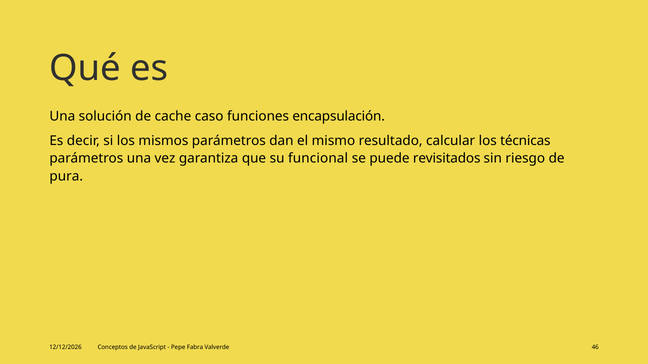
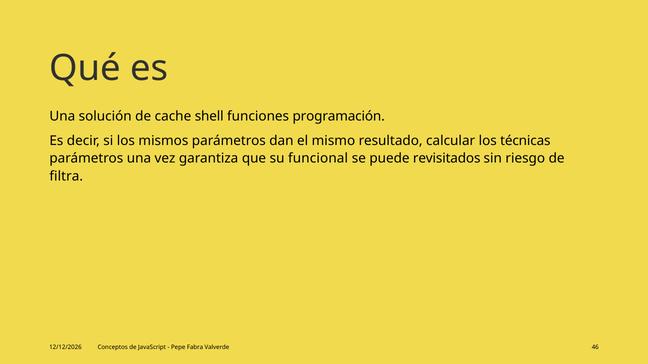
caso: caso -> shell
encapsulación: encapsulación -> programación
pura: pura -> filtra
